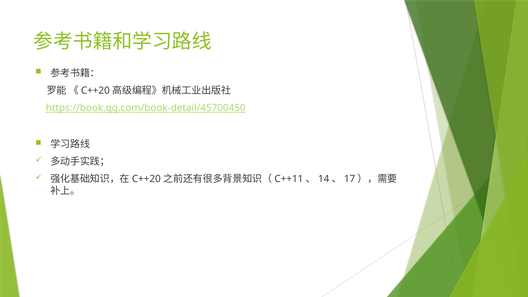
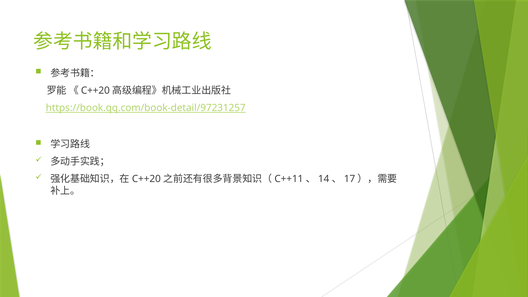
https://book.qq.com/book-detail/45700450: https://book.qq.com/book-detail/45700450 -> https://book.qq.com/book-detail/97231257
